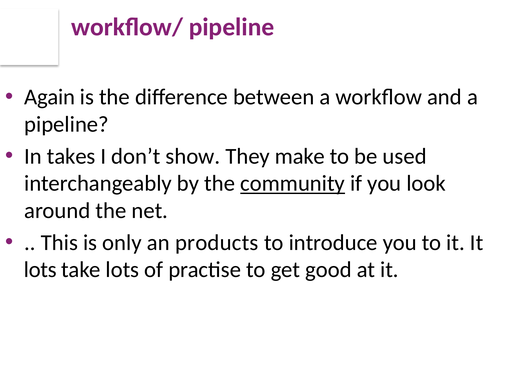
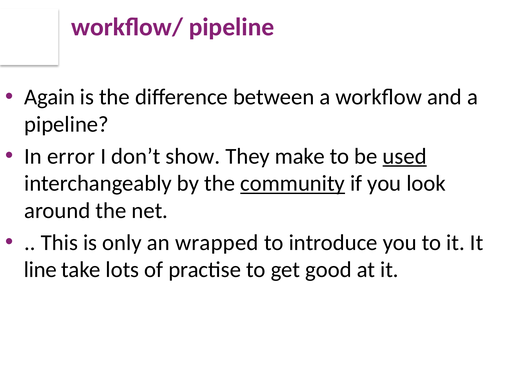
takes: takes -> error
used underline: none -> present
products: products -> wrapped
lots at (40, 270): lots -> line
